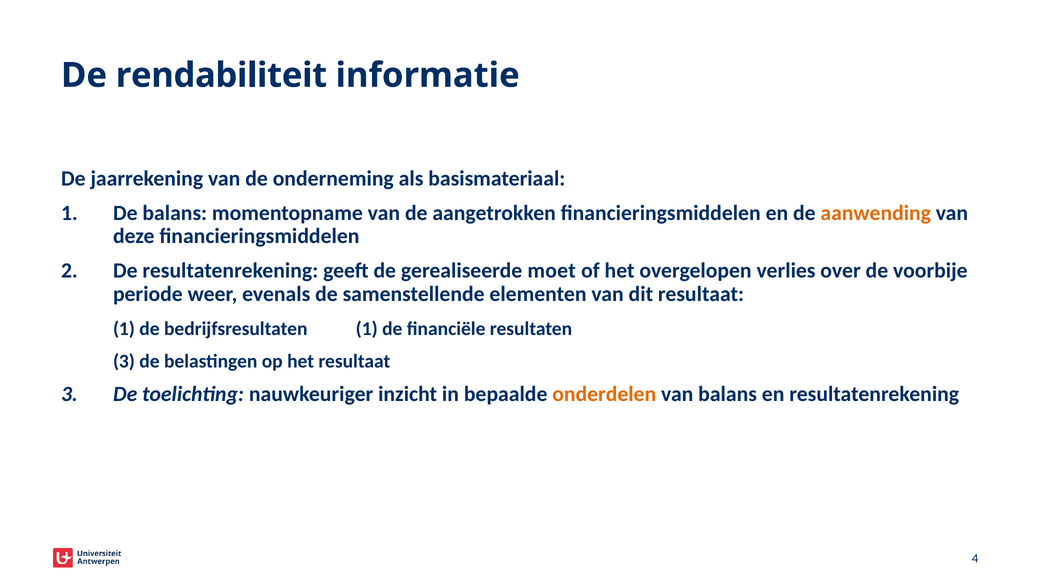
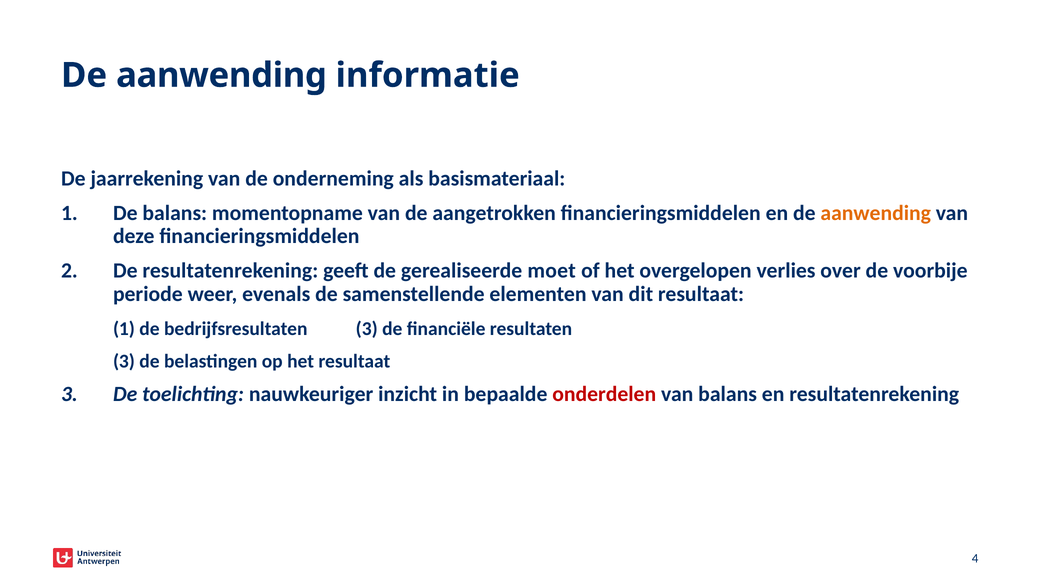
rendabiliteit at (221, 75): rendabiliteit -> aanwending
bedrijfsresultaten 1: 1 -> 3
onderdelen colour: orange -> red
